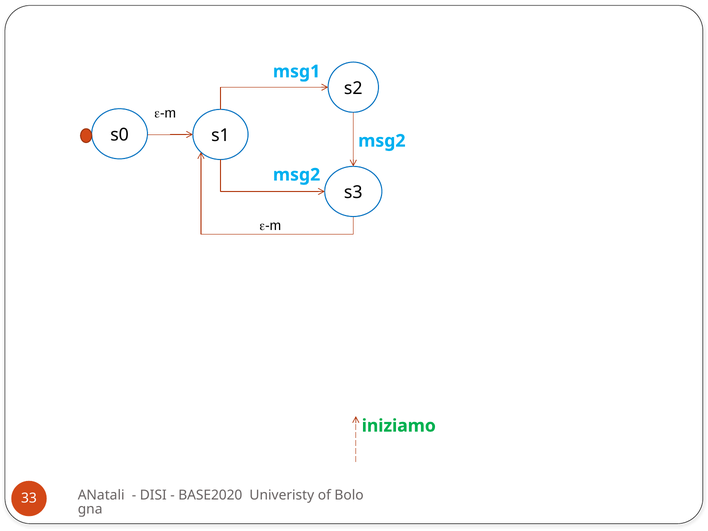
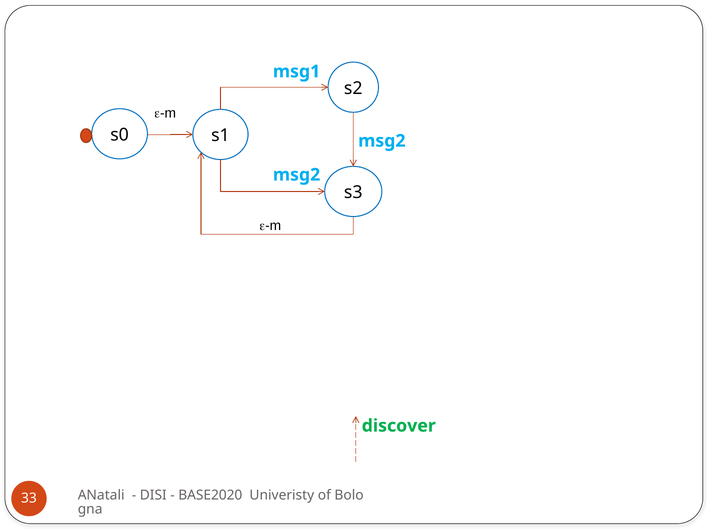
iniziamo: iniziamo -> discover
